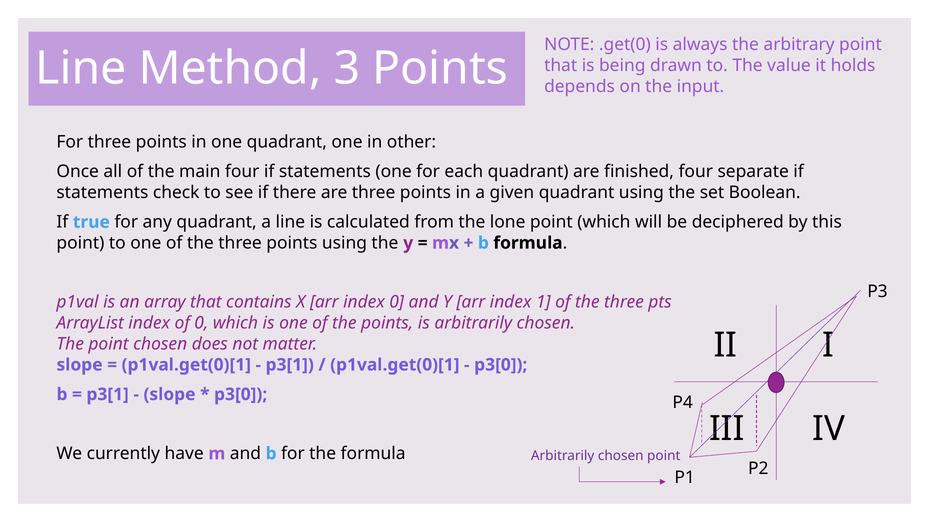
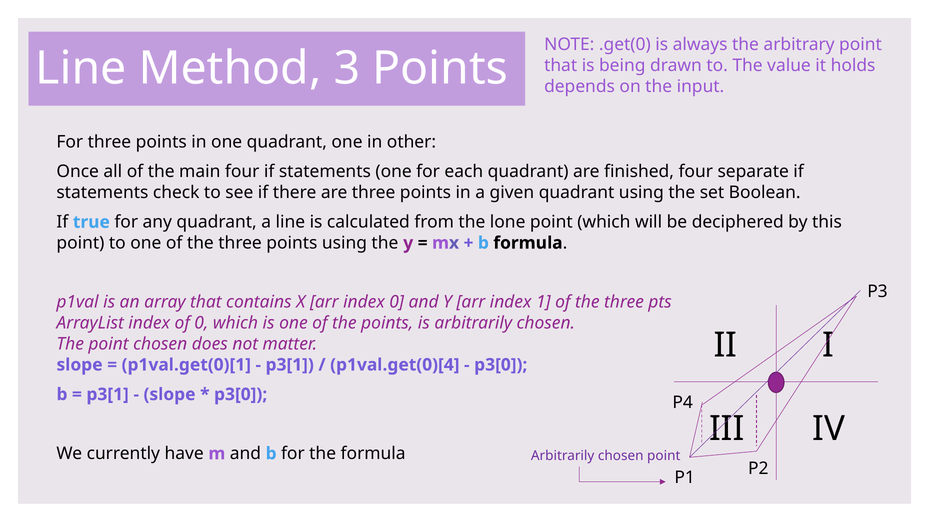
p1val.get(0)[1 at (395, 365): p1val.get(0)[1 -> p1val.get(0)[4
